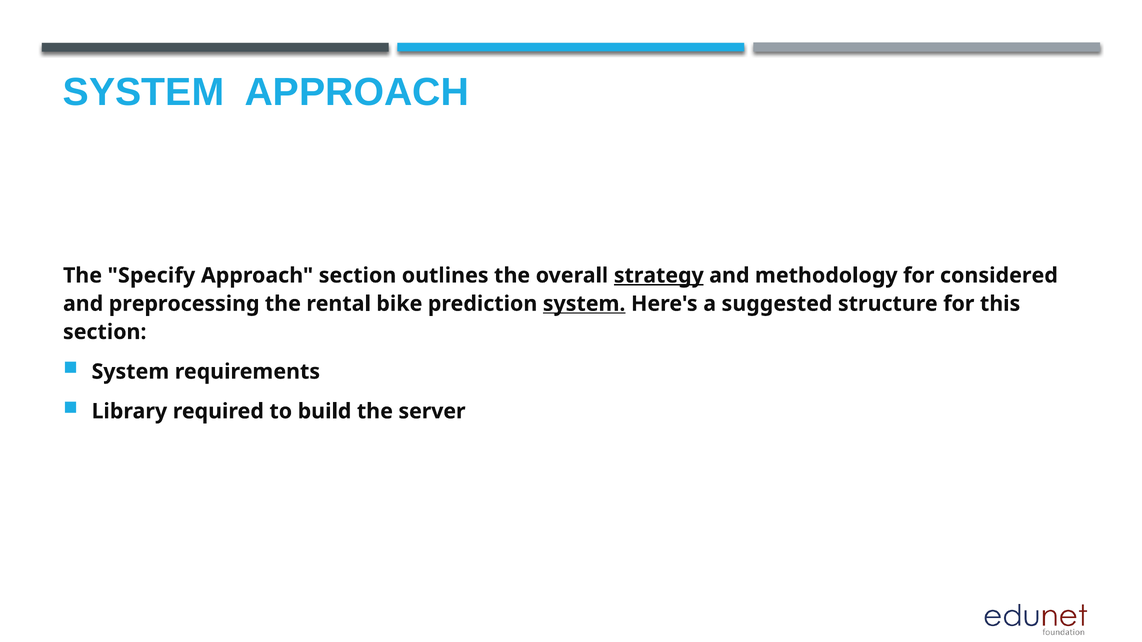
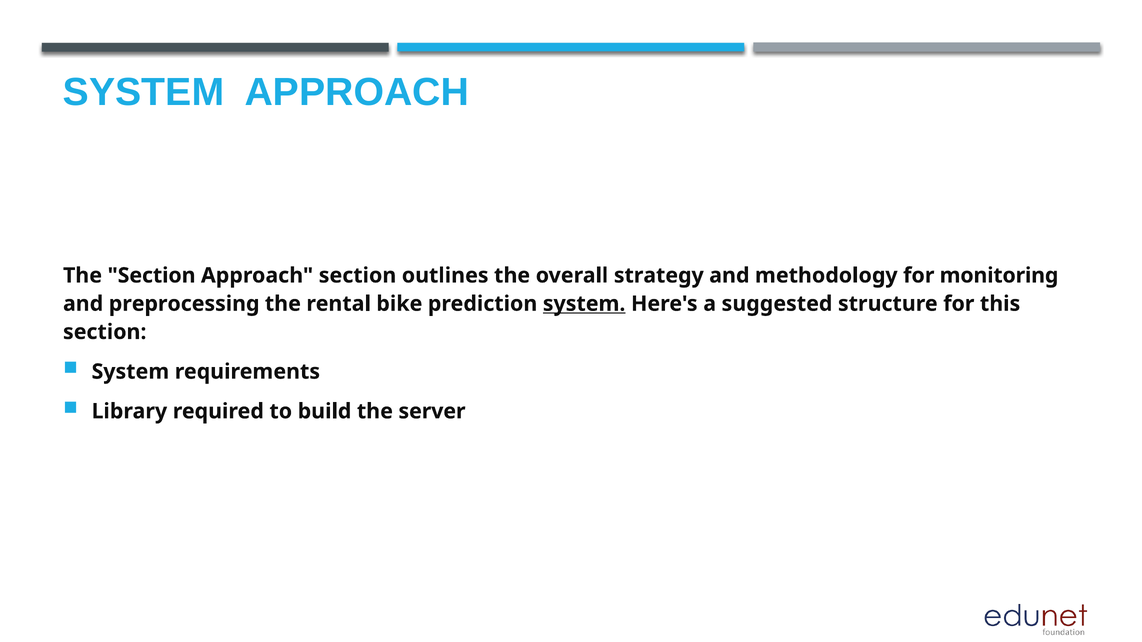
The Specify: Specify -> Section
strategy underline: present -> none
considered: considered -> monitoring
